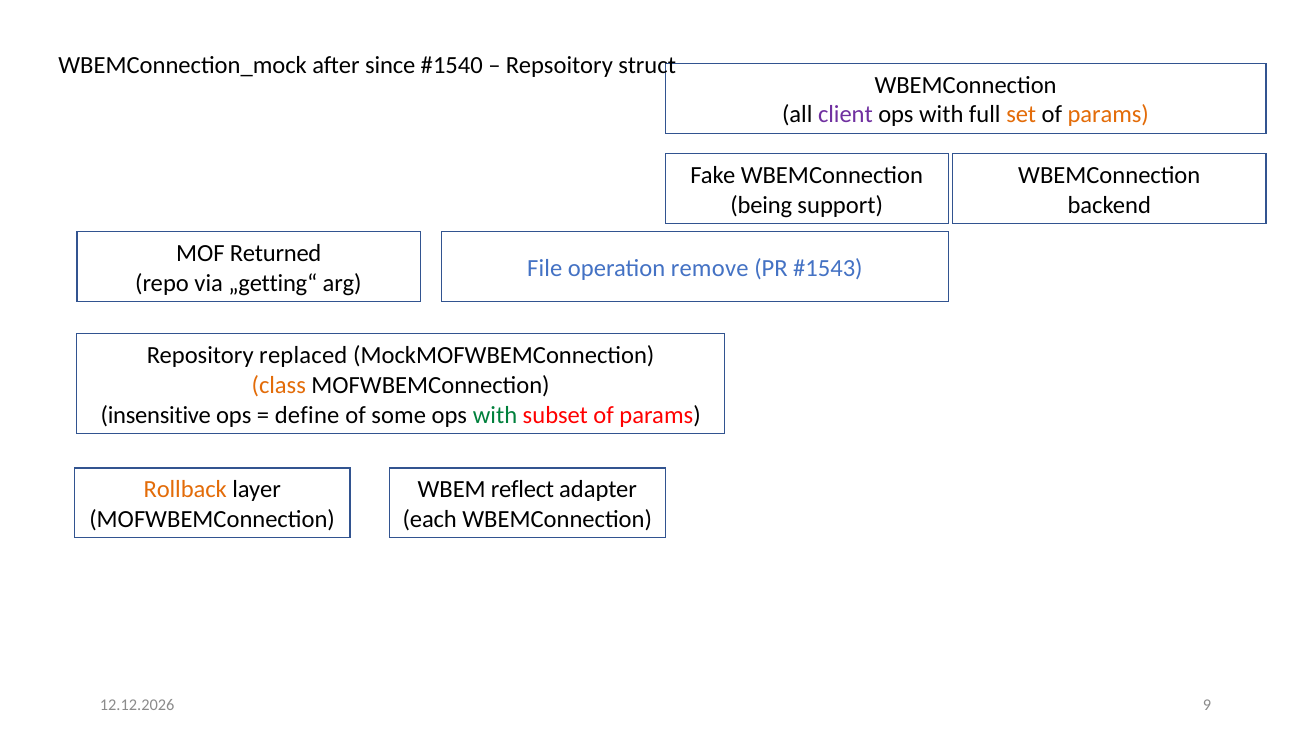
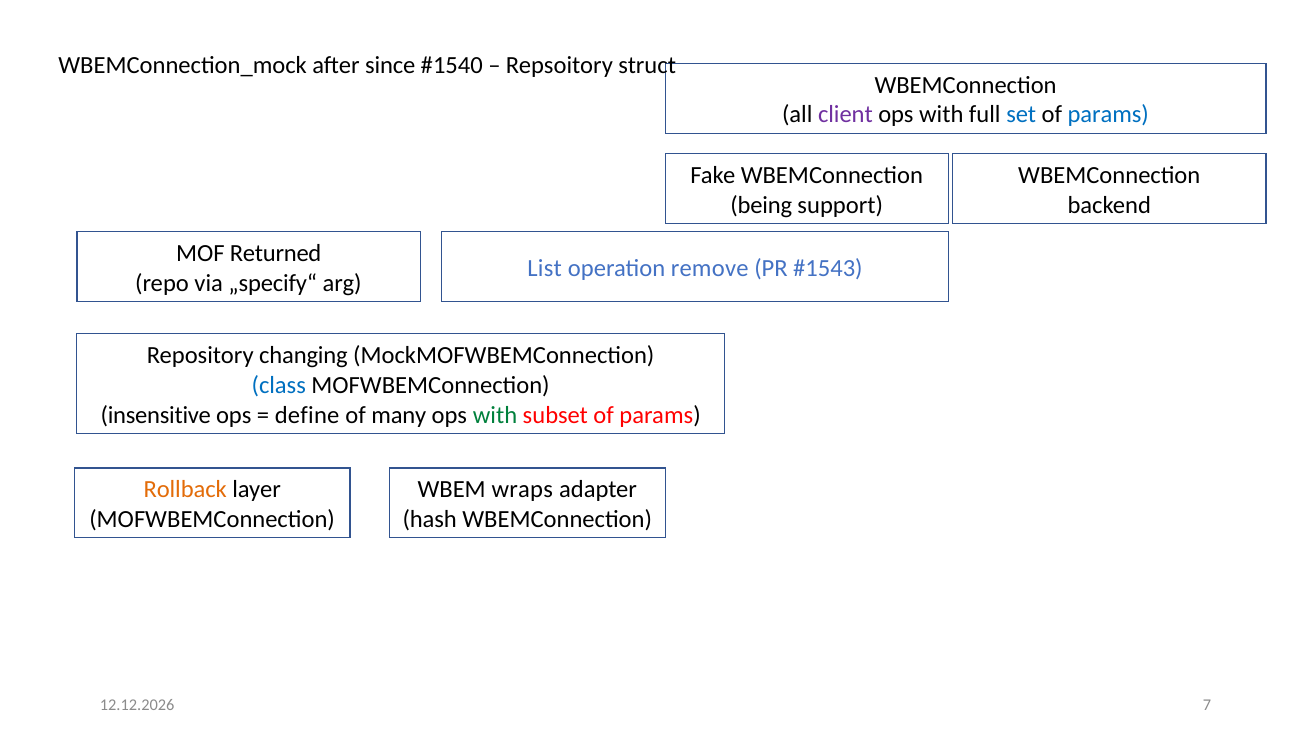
set colour: orange -> blue
params at (1108, 115) colour: orange -> blue
File: File -> List
„getting“: „getting“ -> „specify“
replaced: replaced -> changing
class colour: orange -> blue
some: some -> many
reflect: reflect -> wraps
each: each -> hash
9: 9 -> 7
